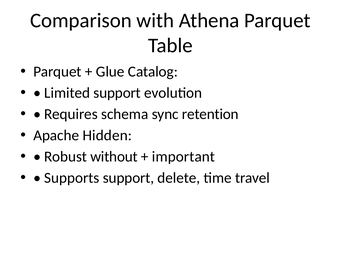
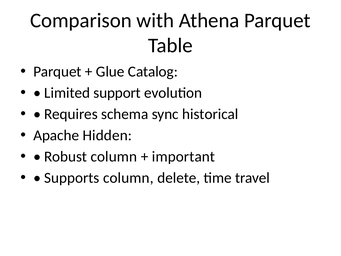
retention: retention -> historical
Robust without: without -> column
Supports support: support -> column
